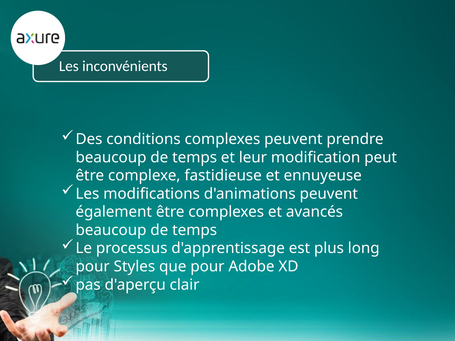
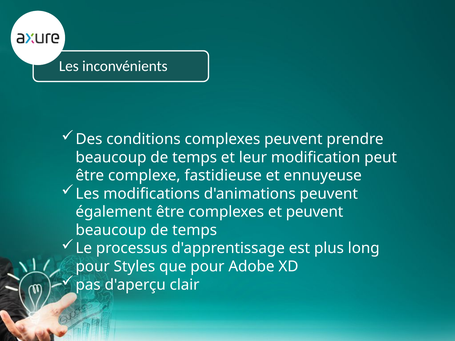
et avancés: avancés -> peuvent
